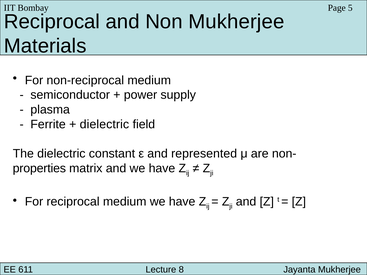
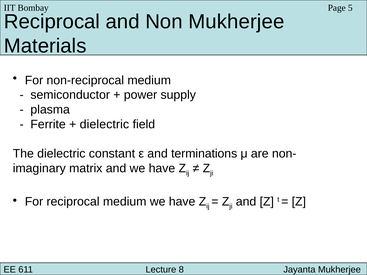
represented: represented -> terminations
properties: properties -> imaginary
